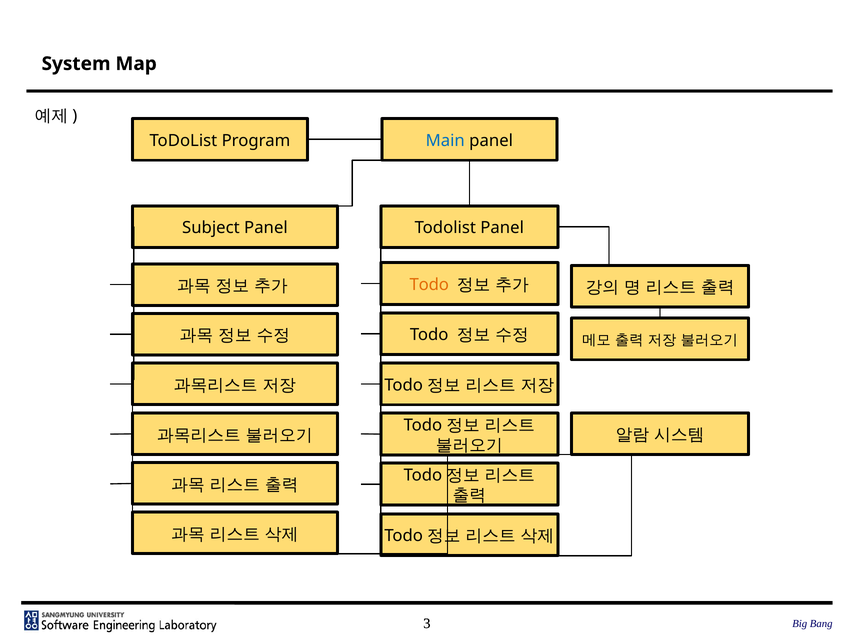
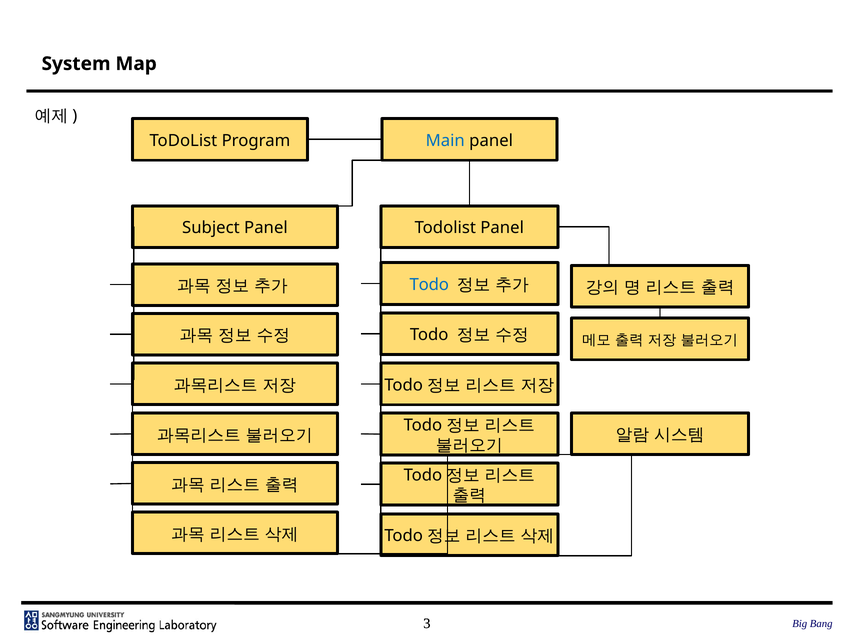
Todo at (429, 285) colour: orange -> blue
